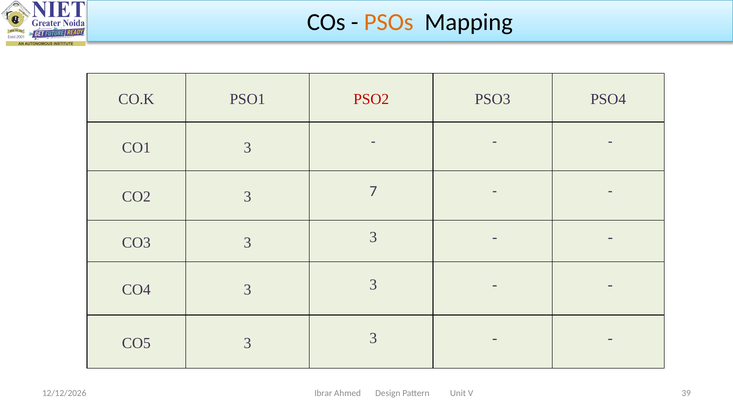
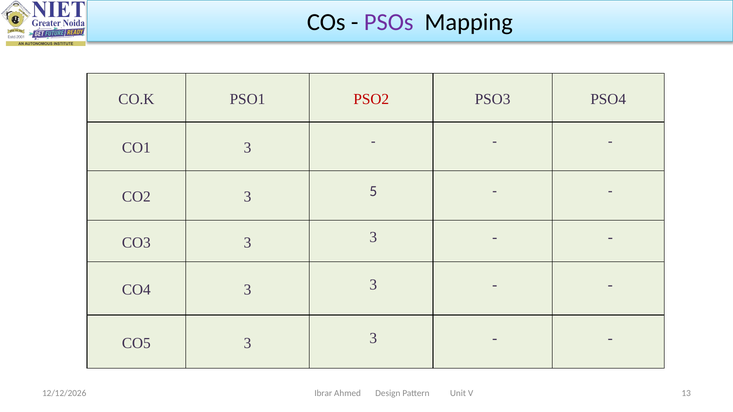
PSOs colour: orange -> purple
7: 7 -> 5
39: 39 -> 13
